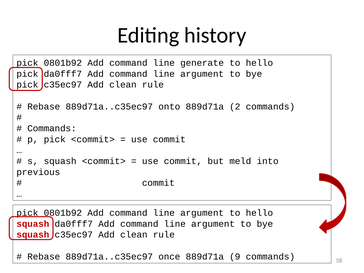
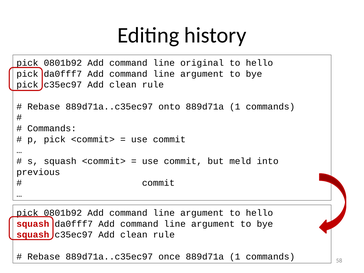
generate: generate -> original
onto 889d71a 2: 2 -> 1
9 at (235, 257): 9 -> 1
